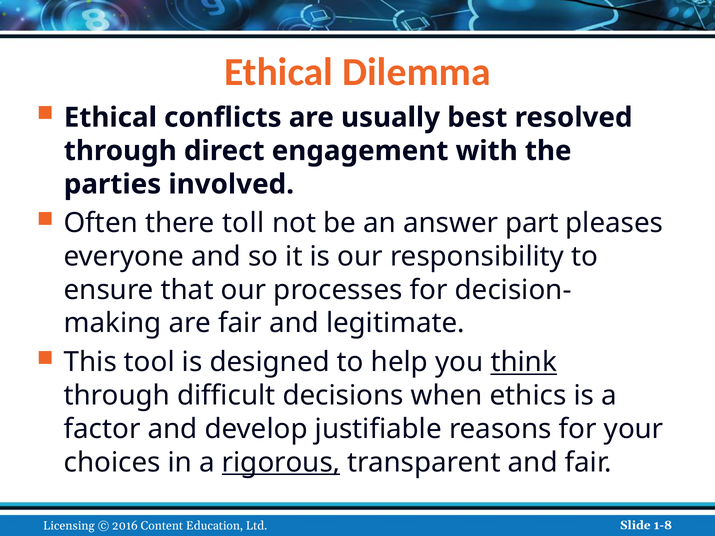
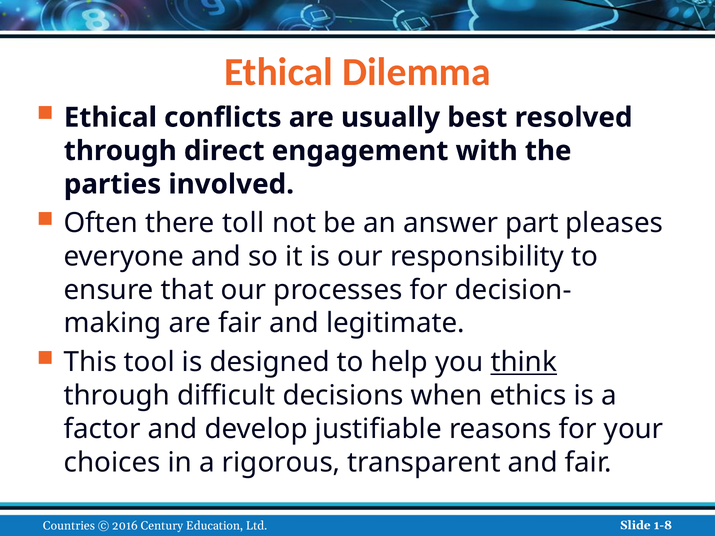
rigorous underline: present -> none
Licensing: Licensing -> Countries
Content: Content -> Century
